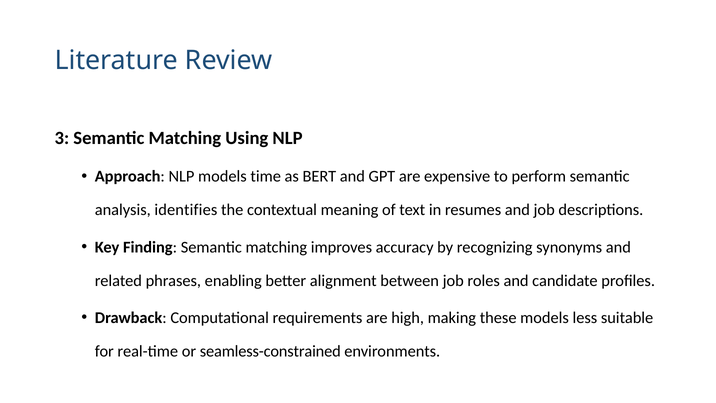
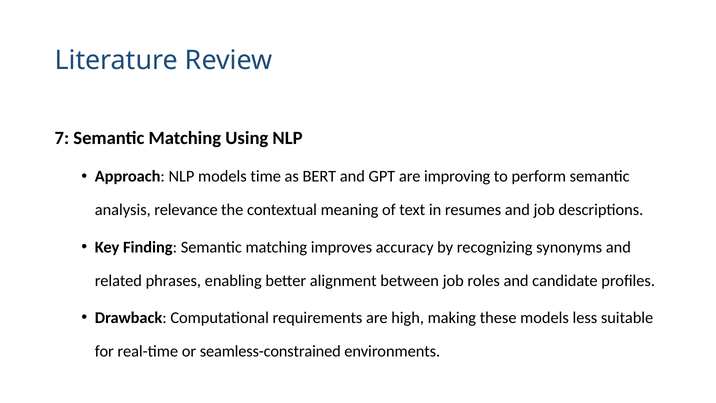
3: 3 -> 7
expensive: expensive -> improving
identifies: identifies -> relevance
